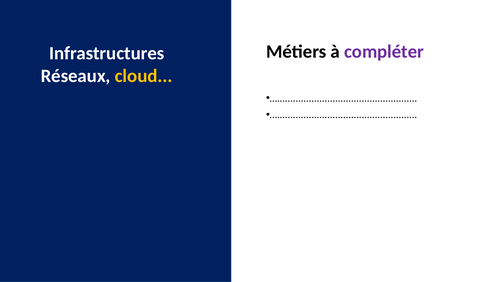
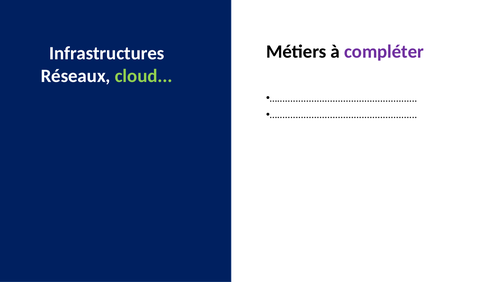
cloud colour: yellow -> light green
